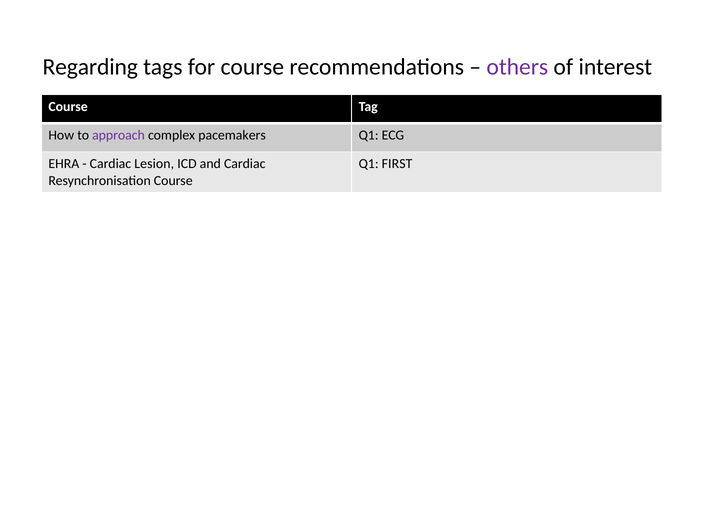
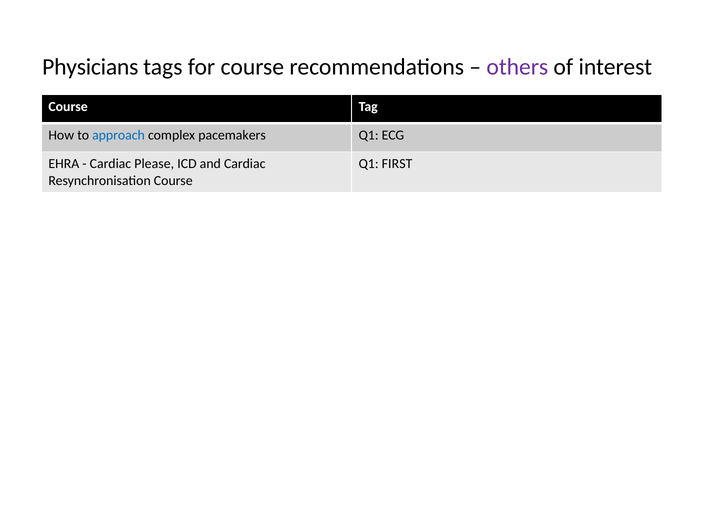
Regarding: Regarding -> Physicians
approach colour: purple -> blue
Lesion: Lesion -> Please
